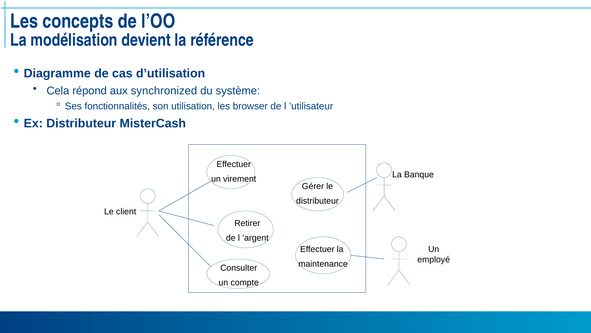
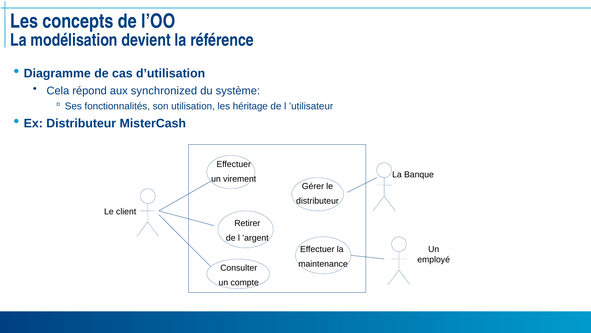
browser: browser -> héritage
